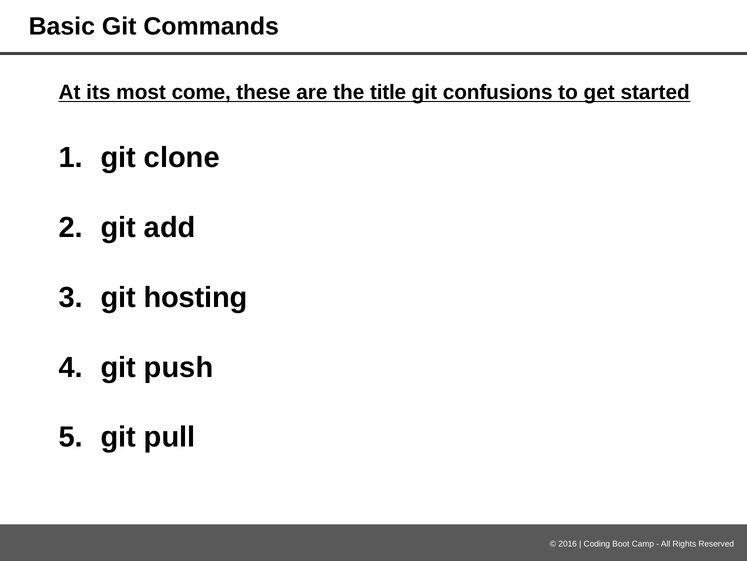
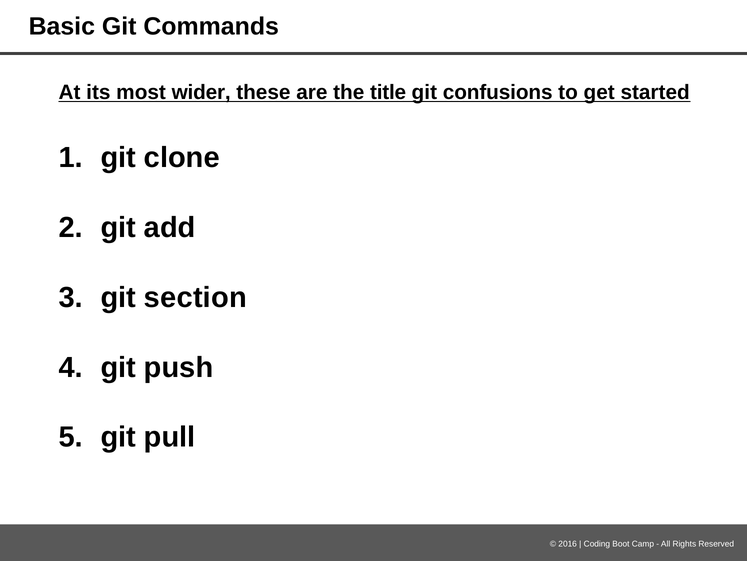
come: come -> wider
hosting: hosting -> section
